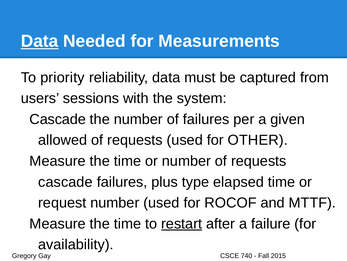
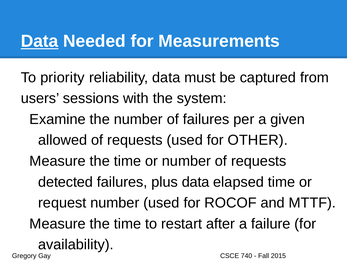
Cascade at (58, 119): Cascade -> Examine
cascade at (65, 181): cascade -> detected
plus type: type -> data
restart underline: present -> none
